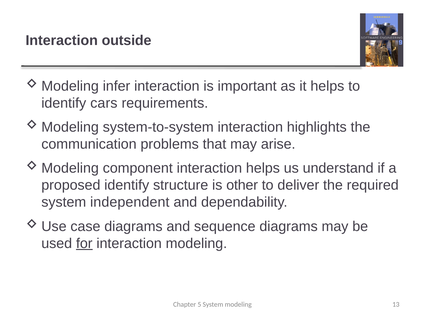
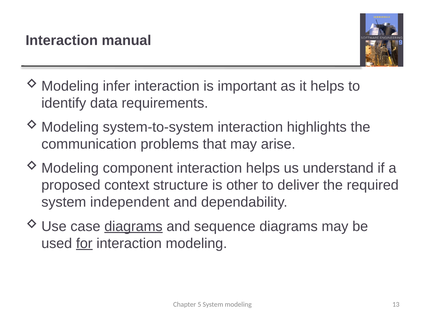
outside: outside -> manual
cars: cars -> data
proposed identify: identify -> context
diagrams at (133, 226) underline: none -> present
